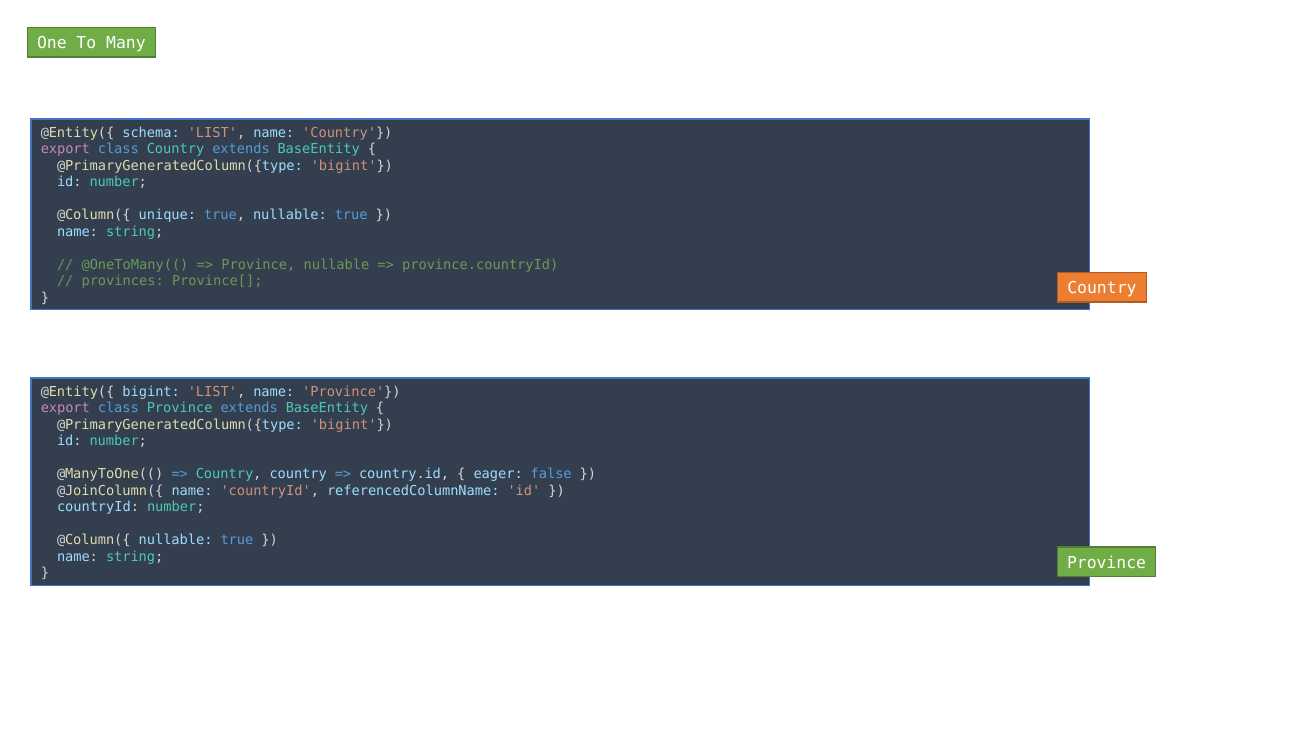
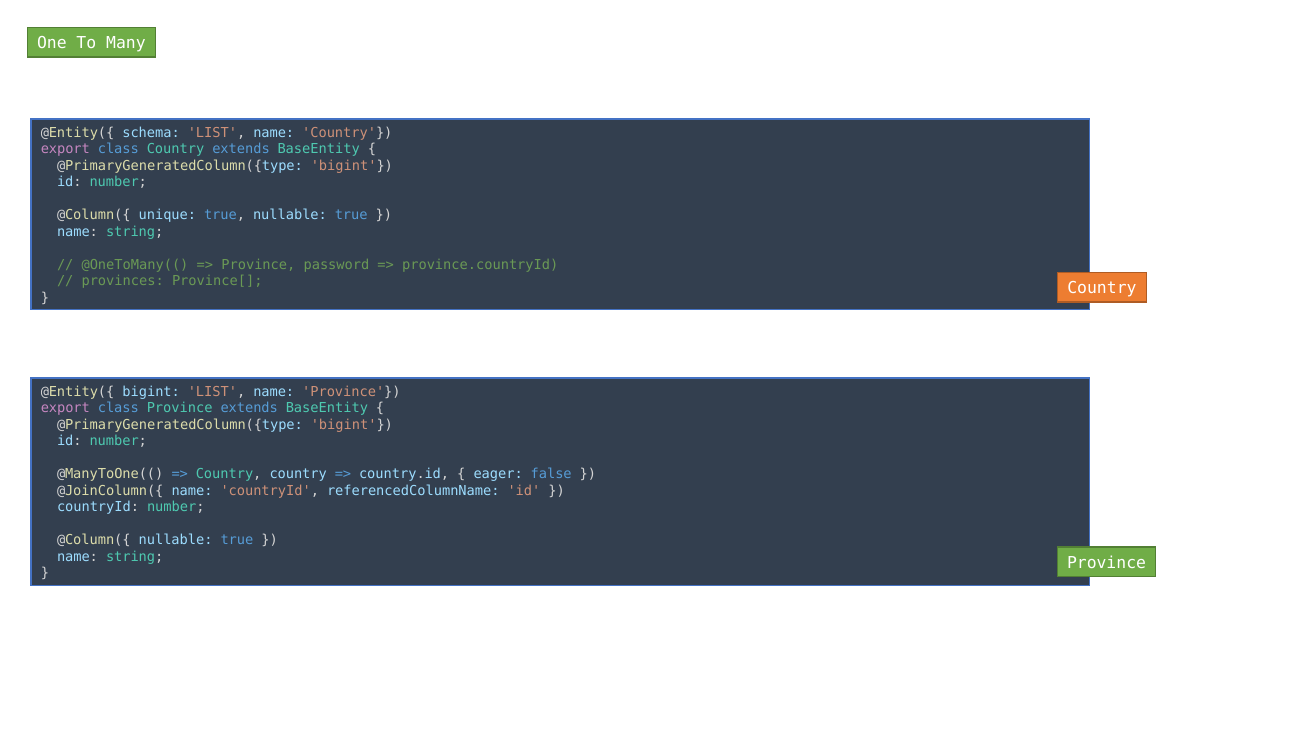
Province nullable: nullable -> password
